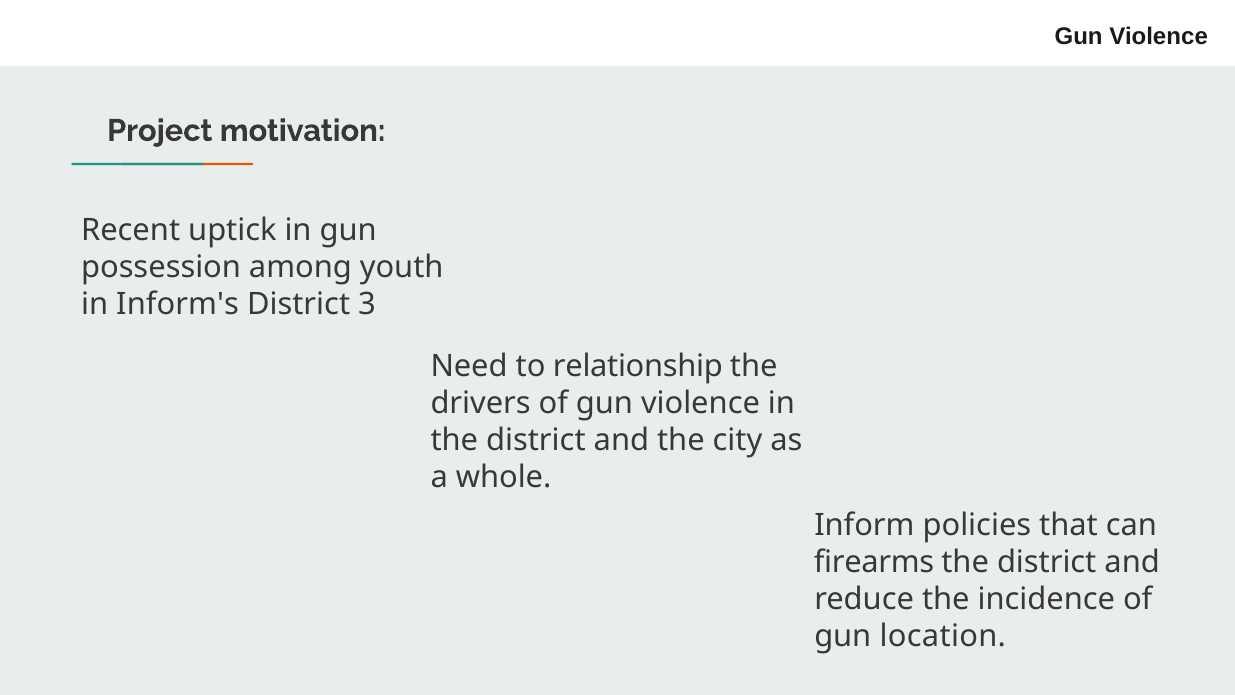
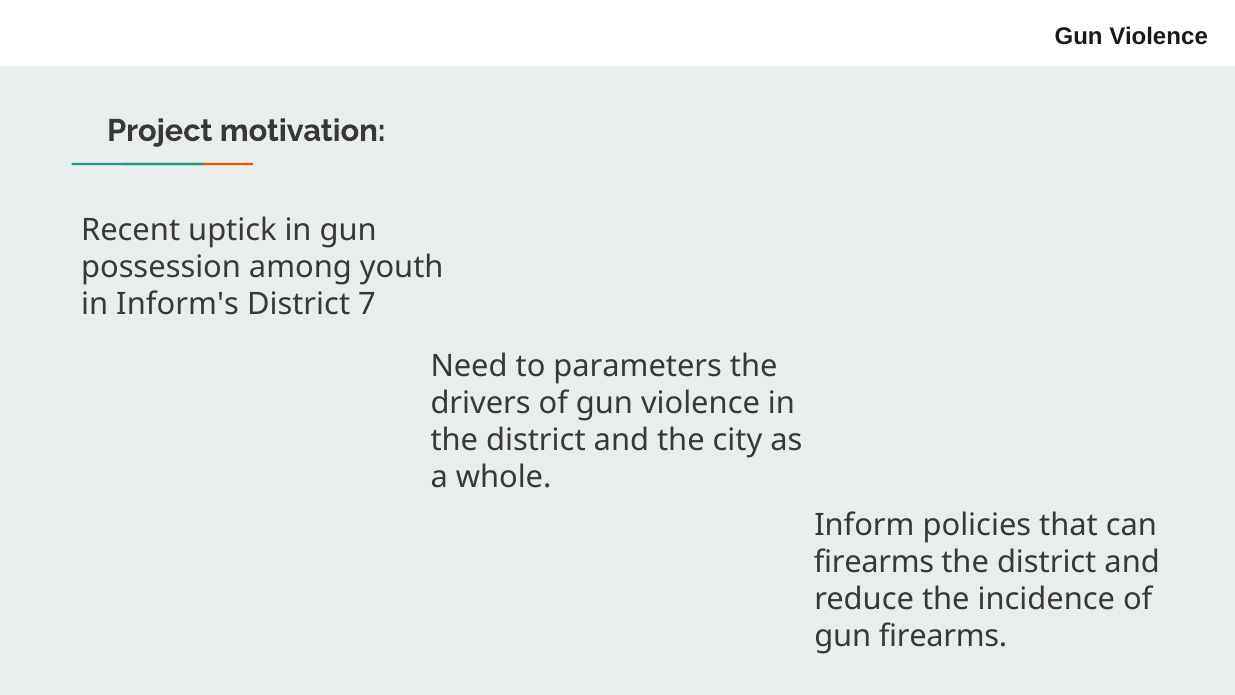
3: 3 -> 7
relationship: relationship -> parameters
gun location: location -> firearms
